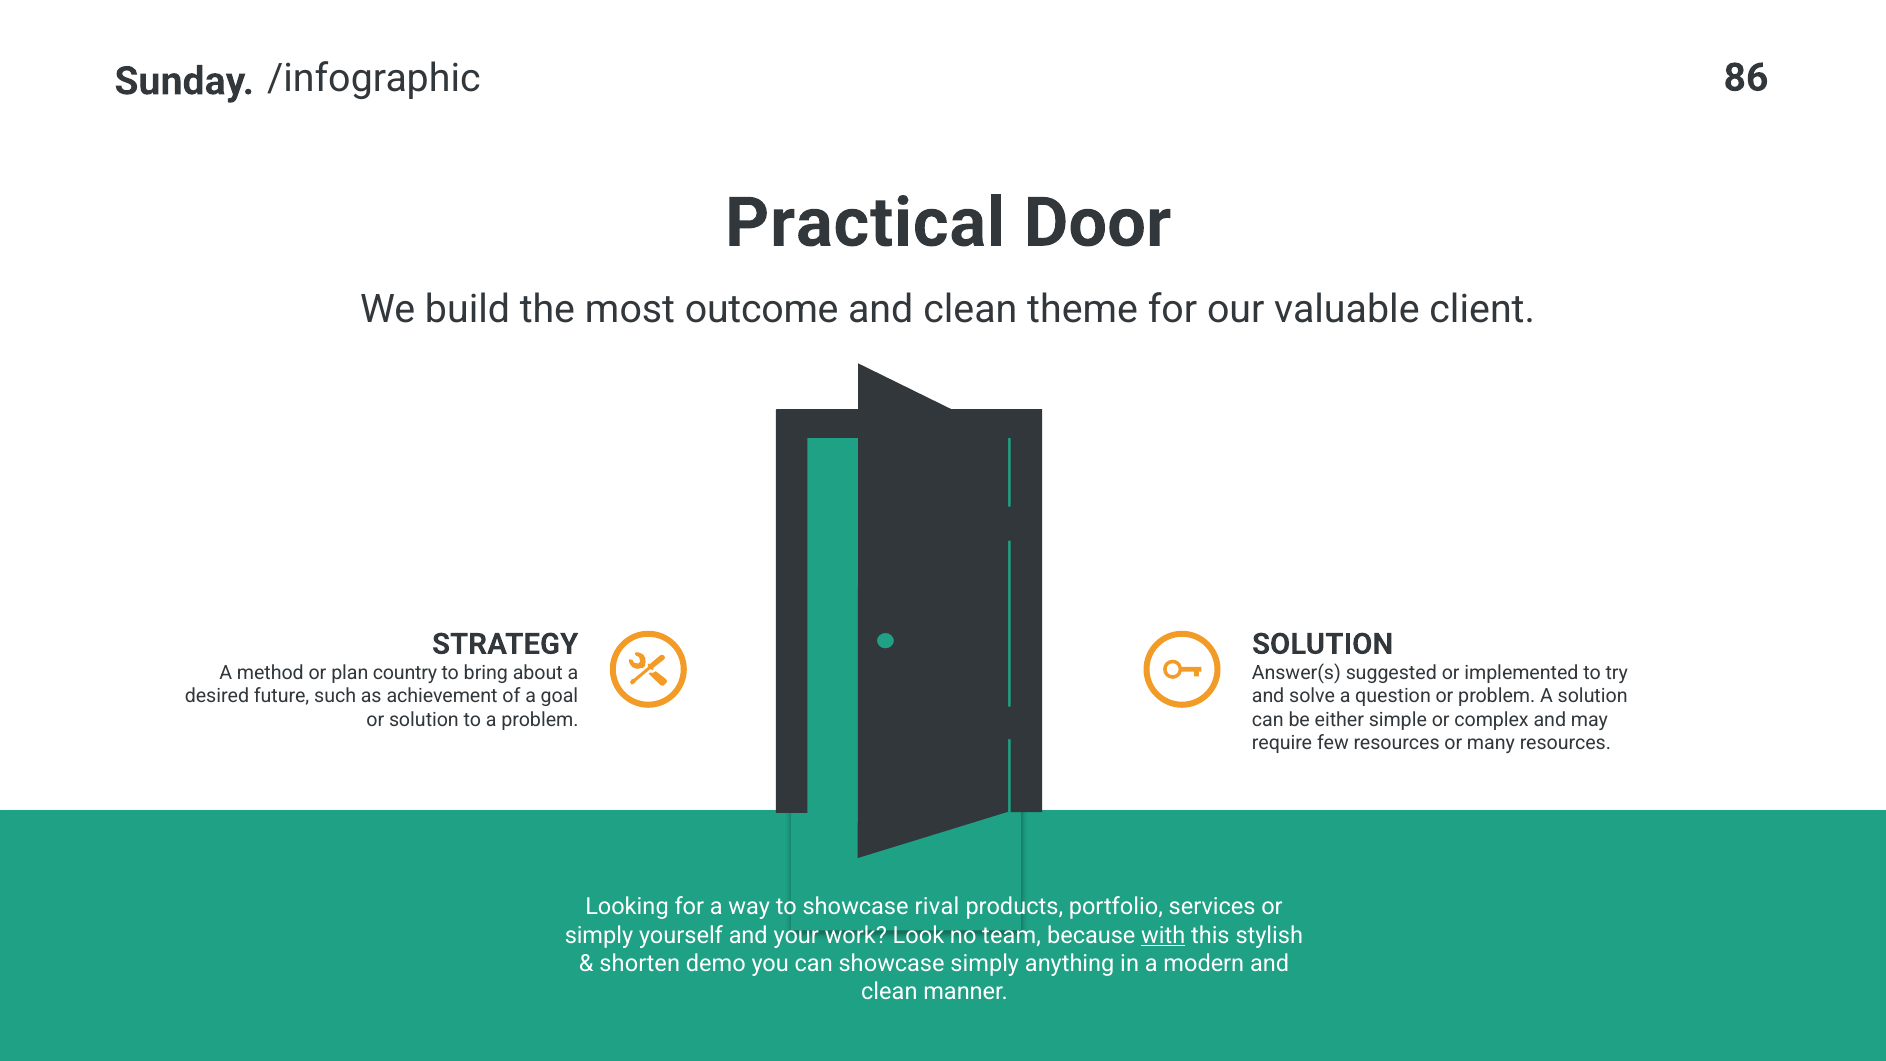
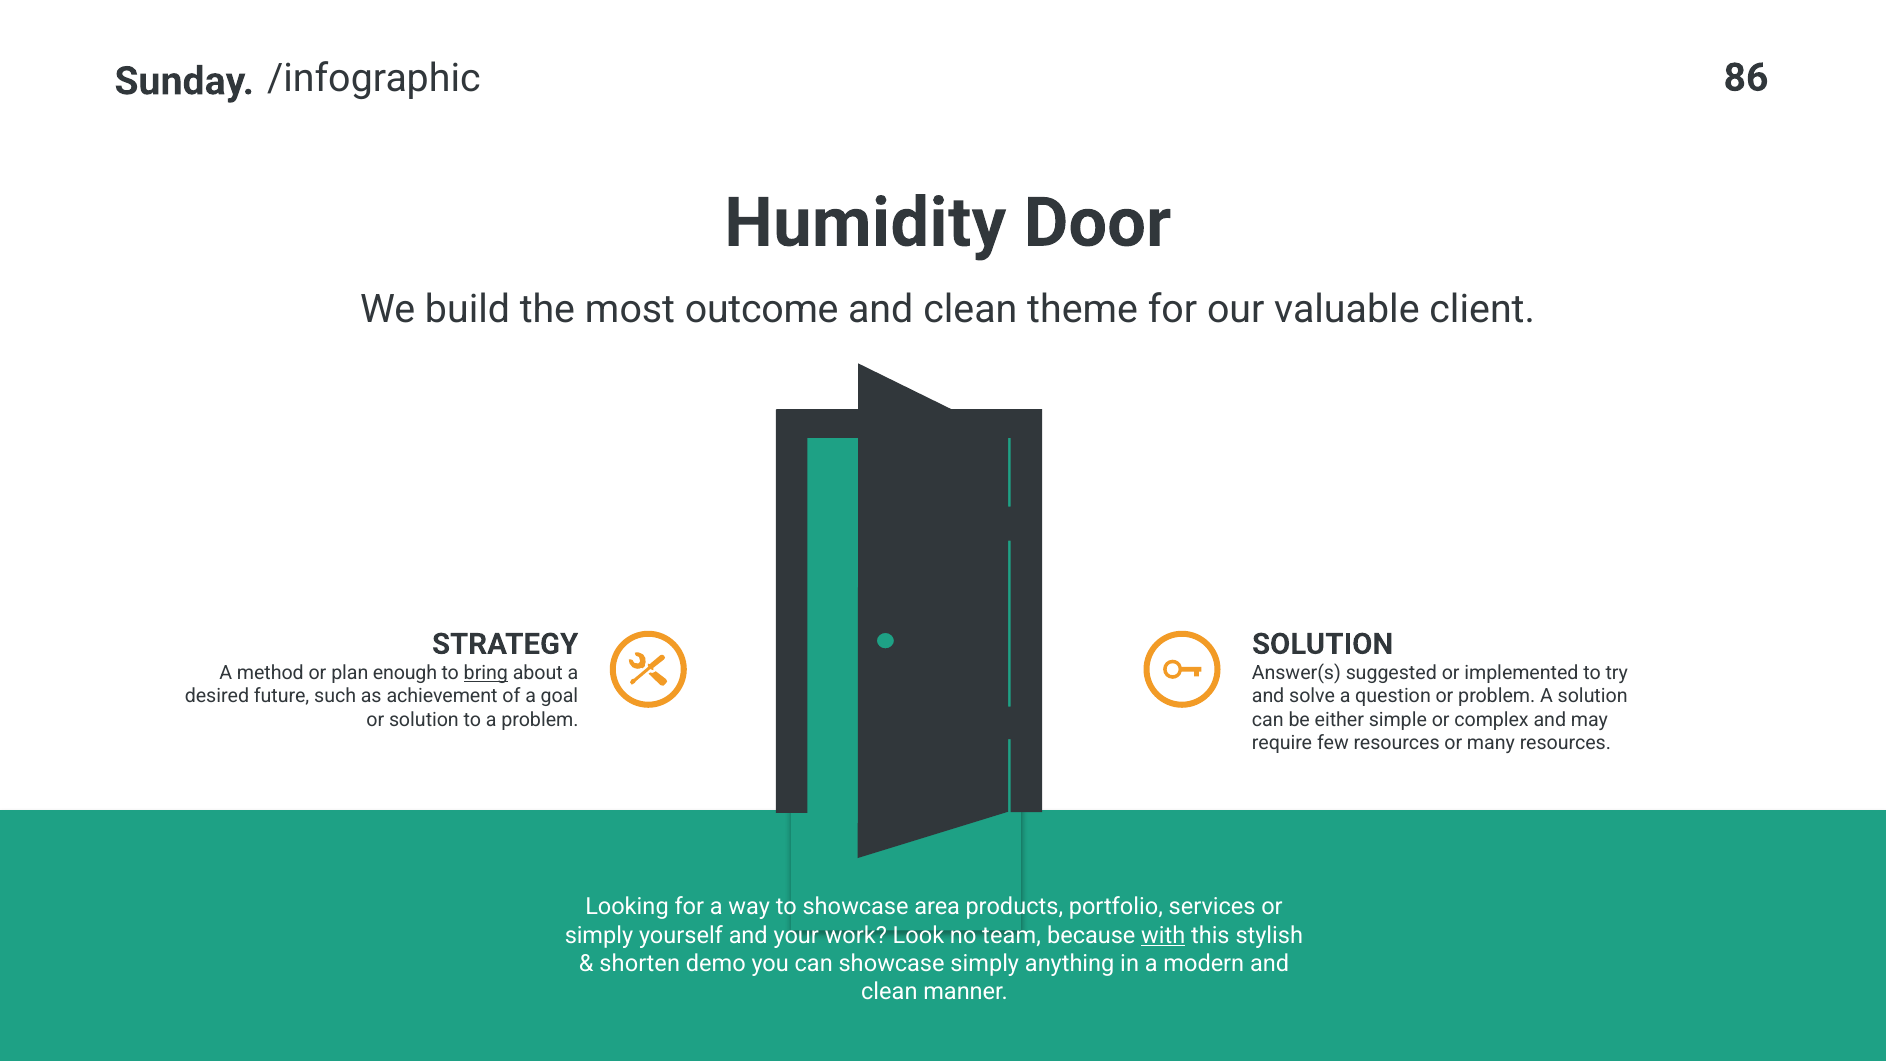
Practical: Practical -> Humidity
country: country -> enough
bring underline: none -> present
rival: rival -> area
